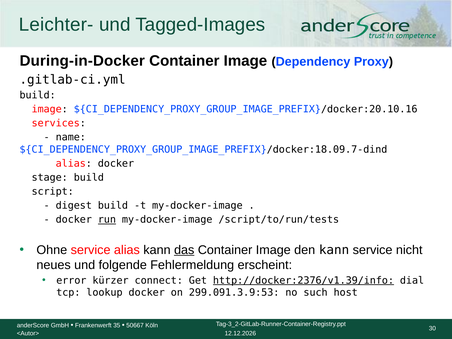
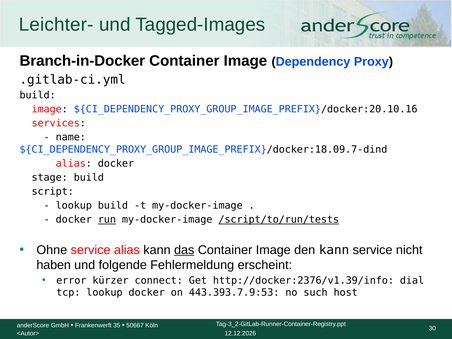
During-in-Docker: During-in-Docker -> Branch-in-Docker
digest at (74, 206): digest -> lookup
/script/to/run/tests underline: none -> present
neues: neues -> haben
http://docker:2376/v1.39/info underline: present -> none
299.091.3.9:53: 299.091.3.9:53 -> 443.393.7.9:53
